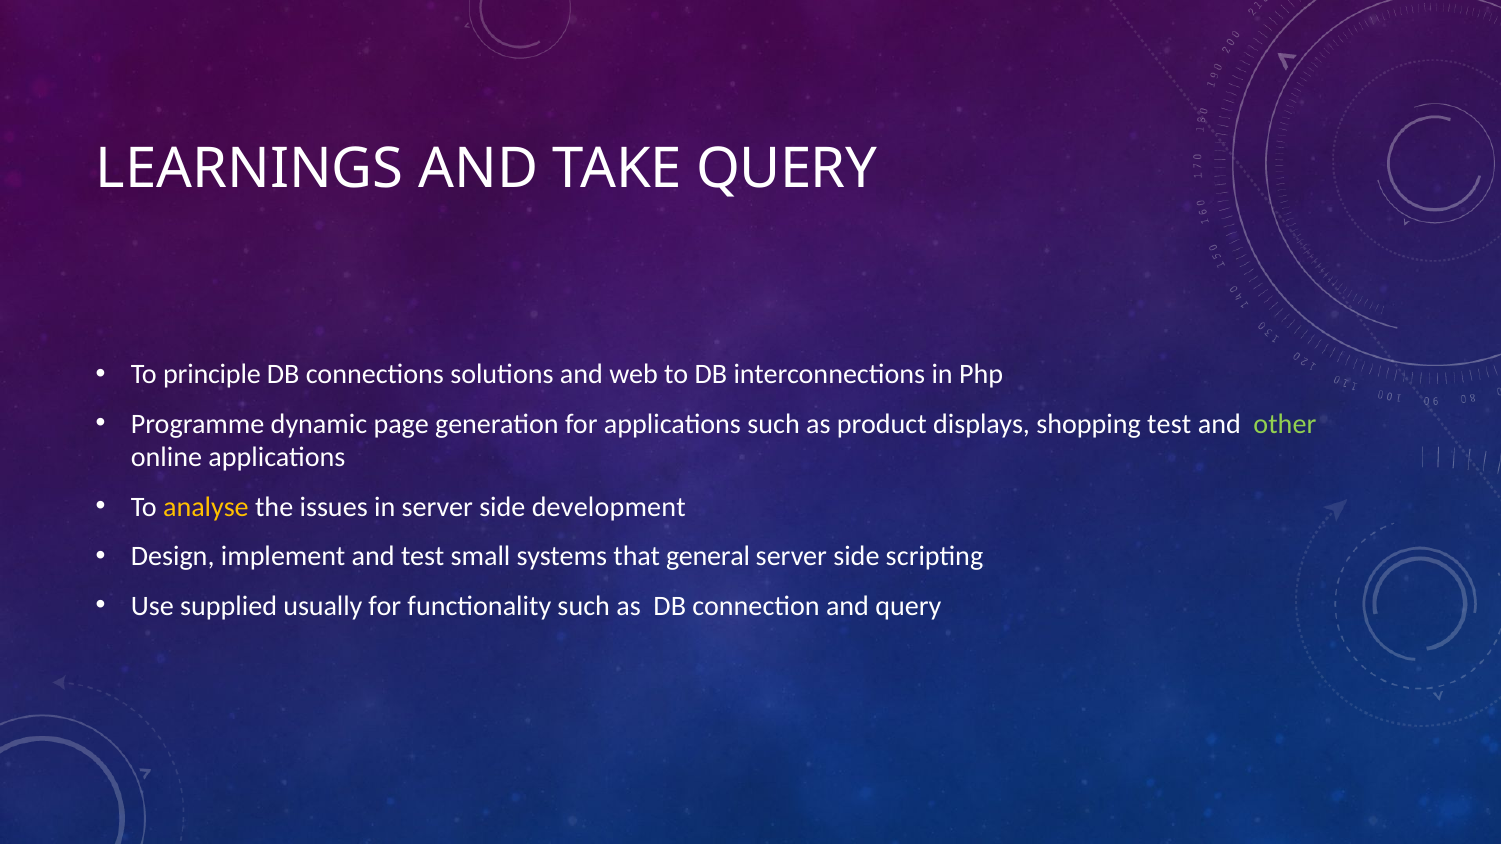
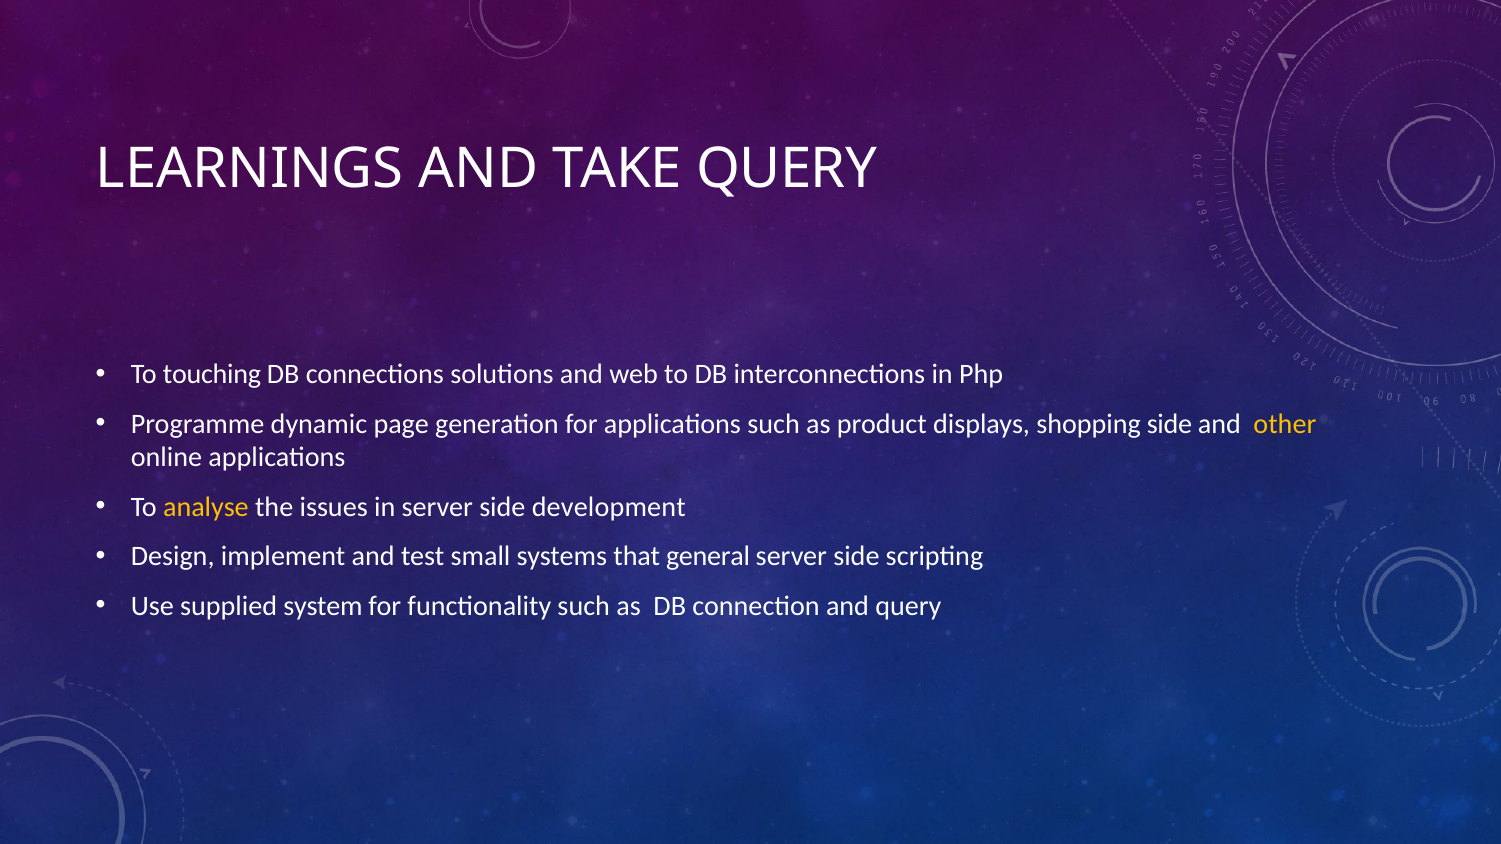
principle: principle -> touching
shopping test: test -> side
other colour: light green -> yellow
usually: usually -> system
